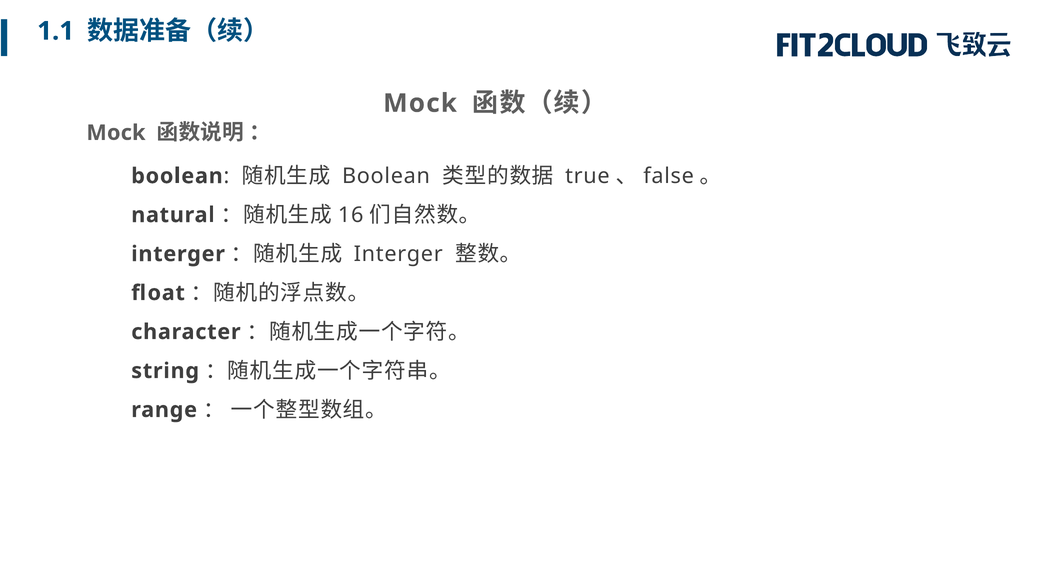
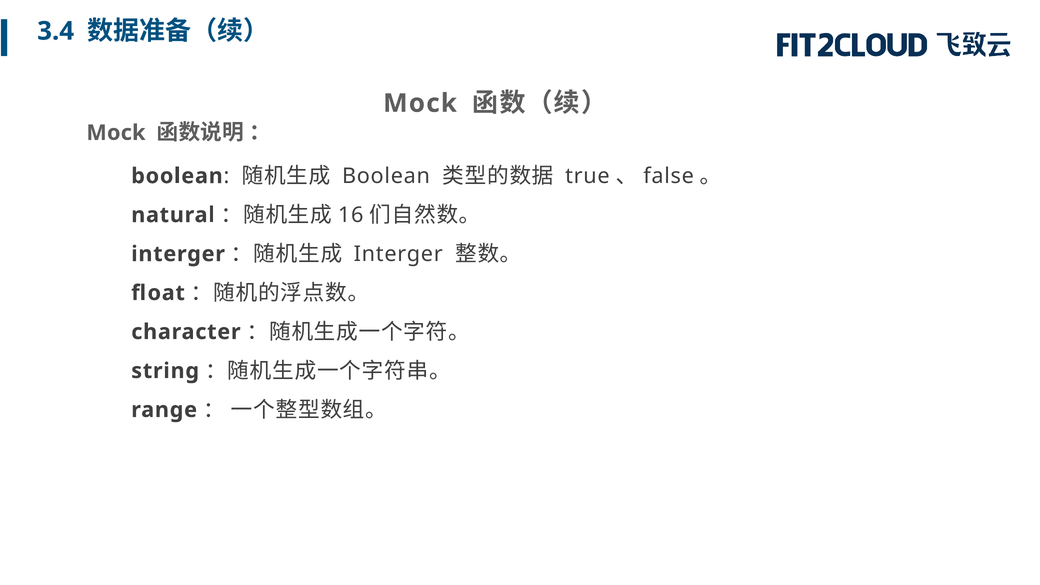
1.1: 1.1 -> 3.4
